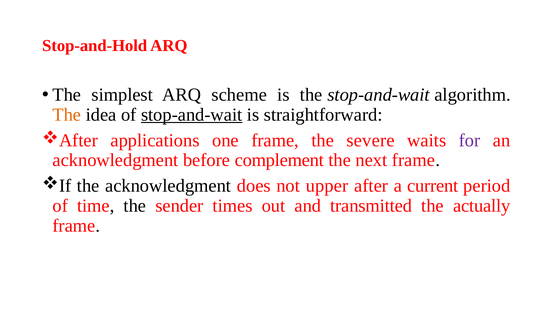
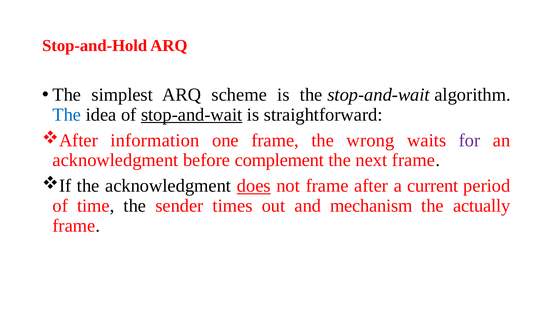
The at (67, 115) colour: orange -> blue
applications: applications -> information
severe: severe -> wrong
does underline: none -> present
not upper: upper -> frame
transmitted: transmitted -> mechanism
